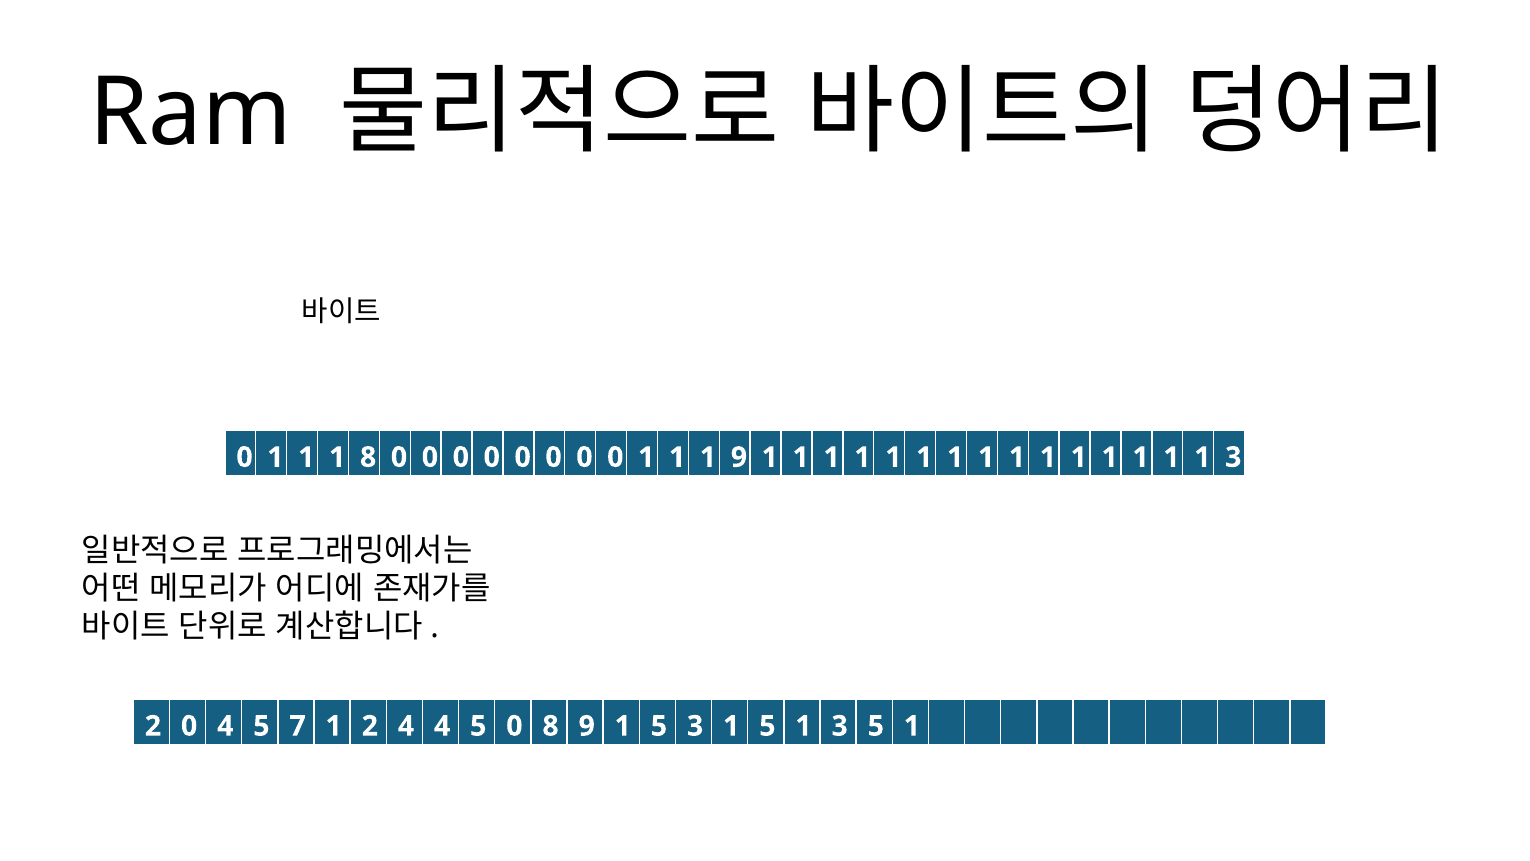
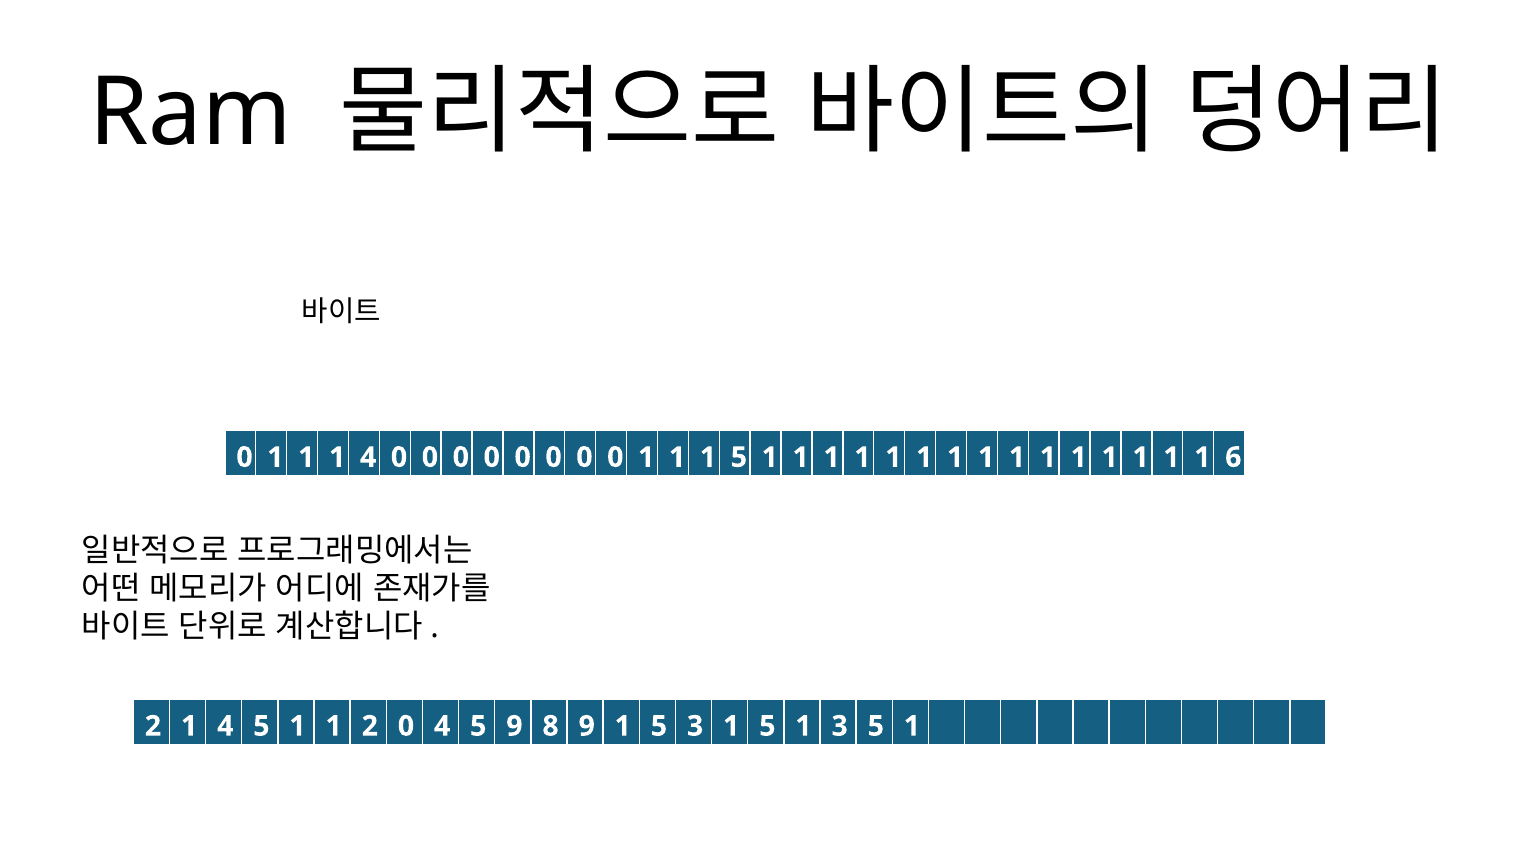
1 1 8: 8 -> 4
1 1 9: 9 -> 5
1 1 3: 3 -> 6
2 0: 0 -> 1
4 5 7: 7 -> 1
2 4: 4 -> 0
5 0: 0 -> 9
